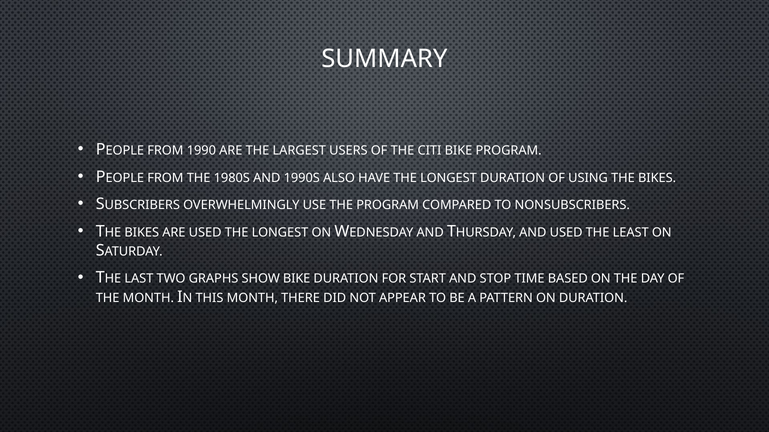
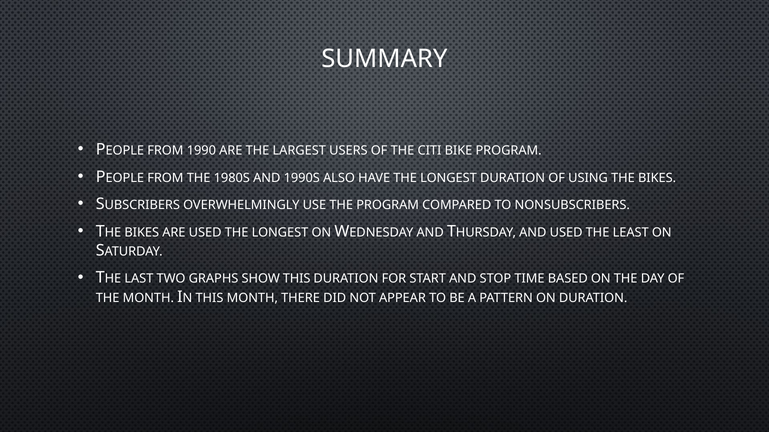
SHOW BIKE: BIKE -> THIS
